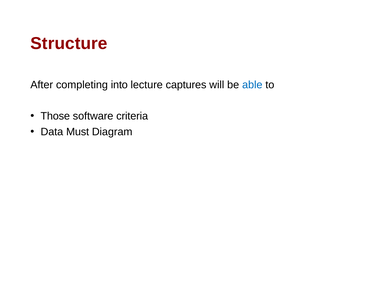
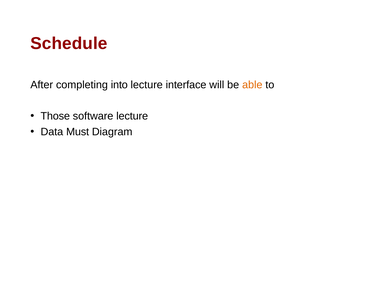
Structure: Structure -> Schedule
captures: captures -> interface
able colour: blue -> orange
software criteria: criteria -> lecture
